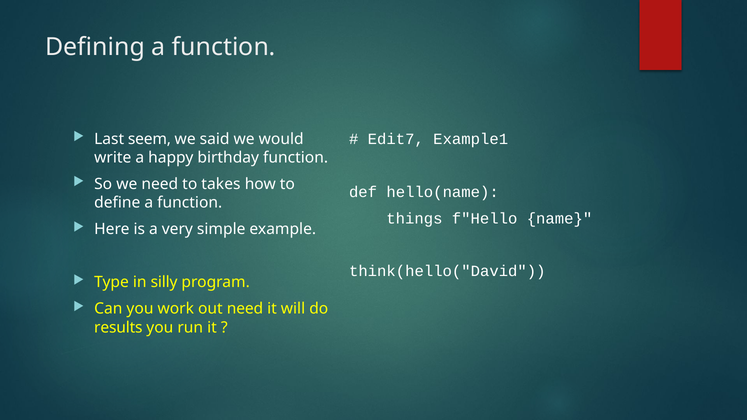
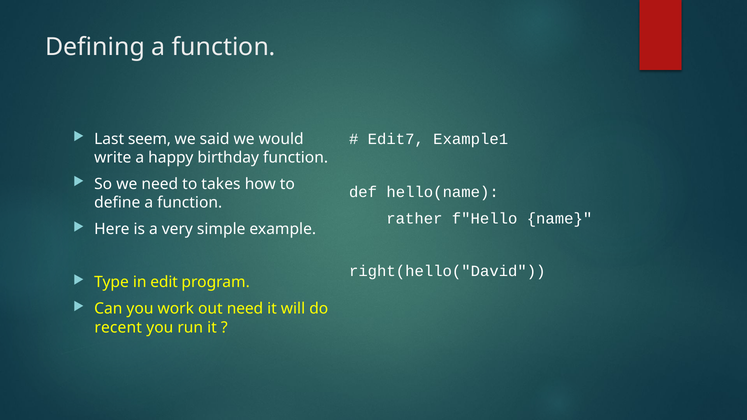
things: things -> rather
think(hello("David: think(hello("David -> right(hello("David
silly: silly -> edit
results: results -> recent
